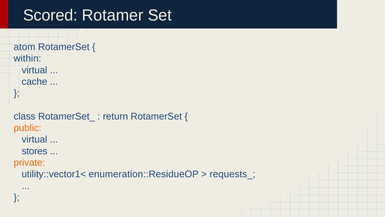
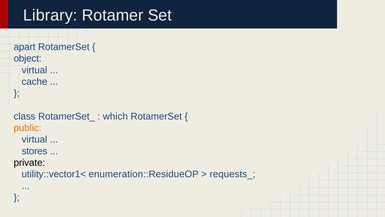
Scored: Scored -> Library
atom: atom -> apart
within: within -> object
return: return -> which
private colour: orange -> black
